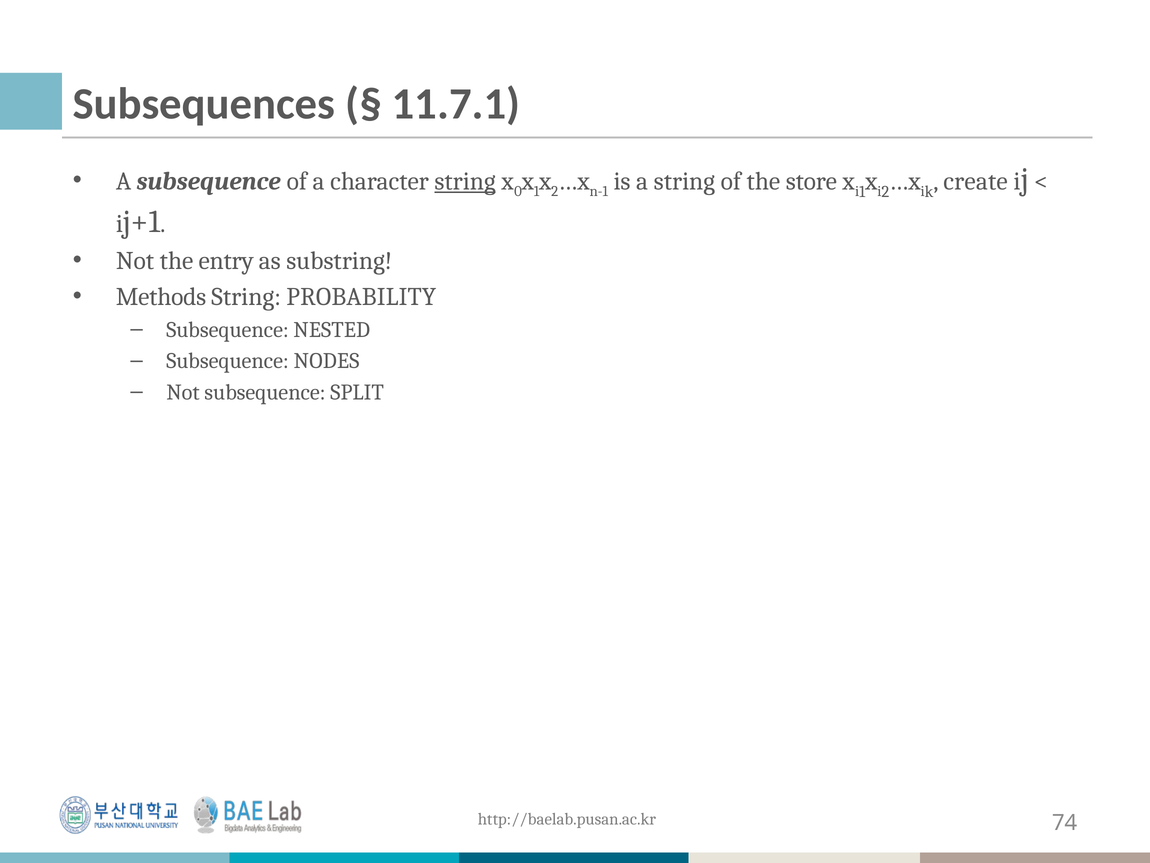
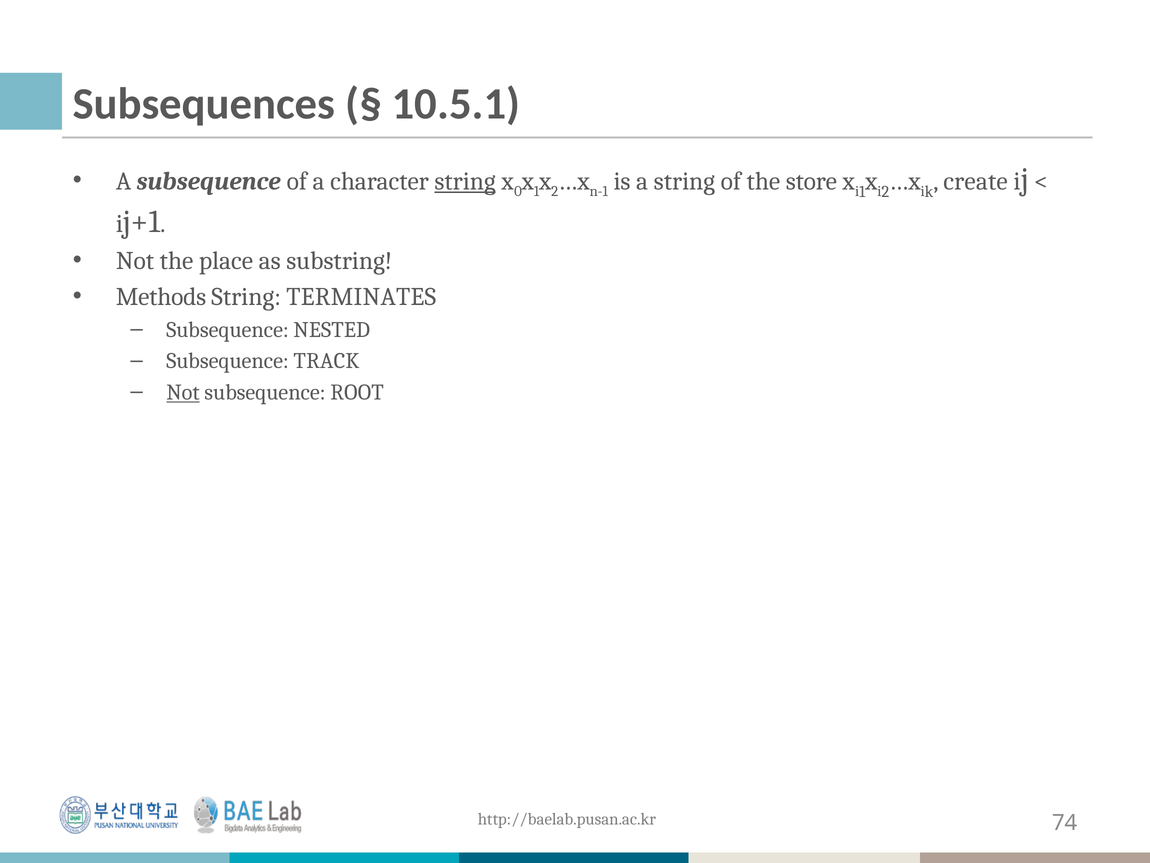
11.7.1: 11.7.1 -> 10.5.1
entry: entry -> place
PROBABILITY: PROBABILITY -> TERMINATES
NODES: NODES -> TRACK
Not at (183, 392) underline: none -> present
SPLIT: SPLIT -> ROOT
